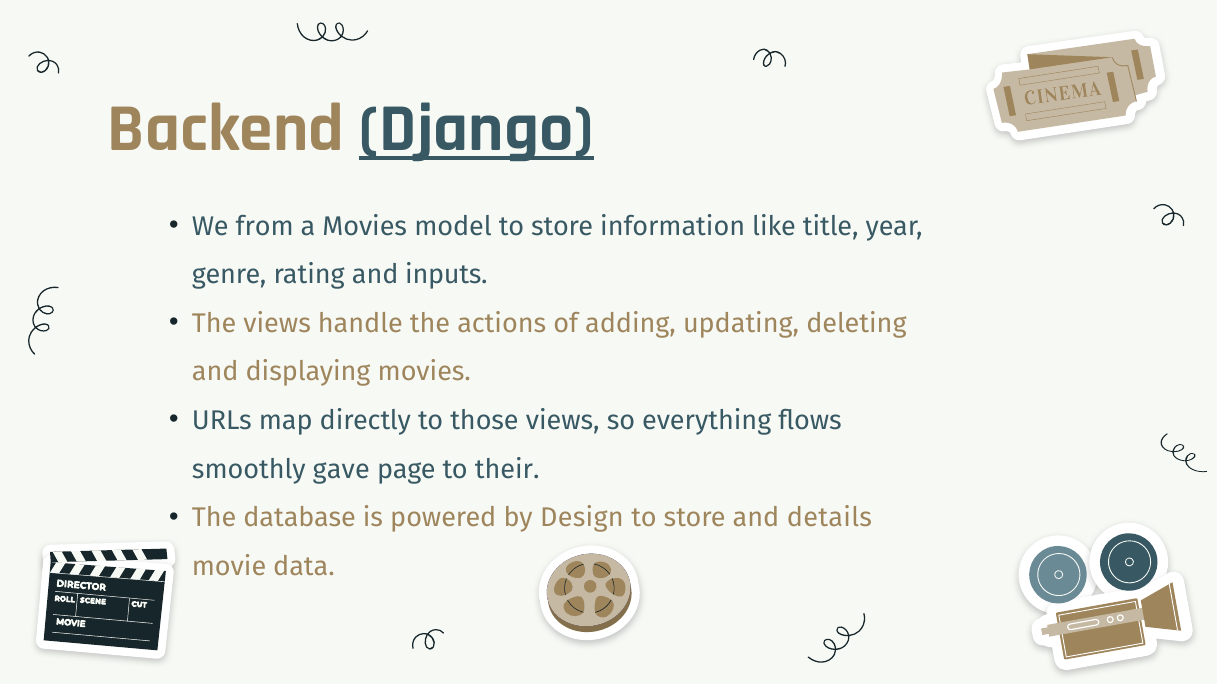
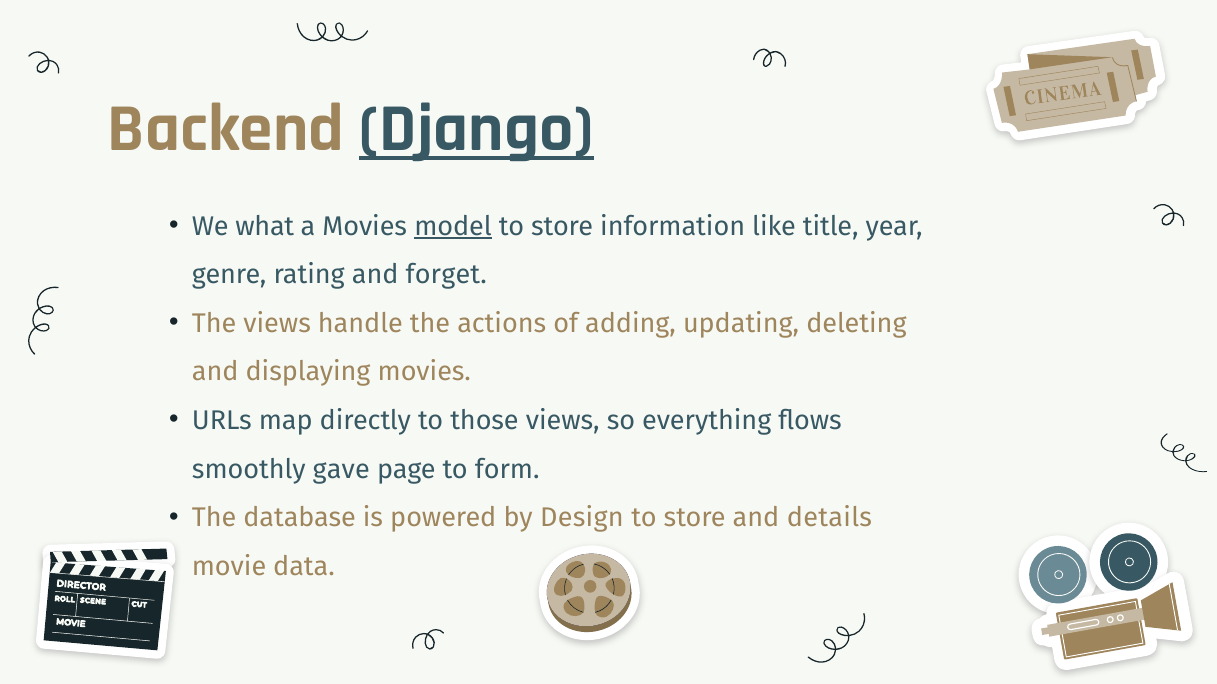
from: from -> what
model underline: none -> present
inputs: inputs -> forget
their: their -> form
